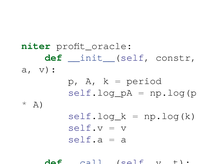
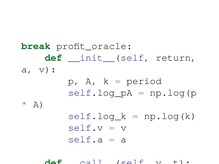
niter: niter -> break
__init__(self constr: constr -> return
